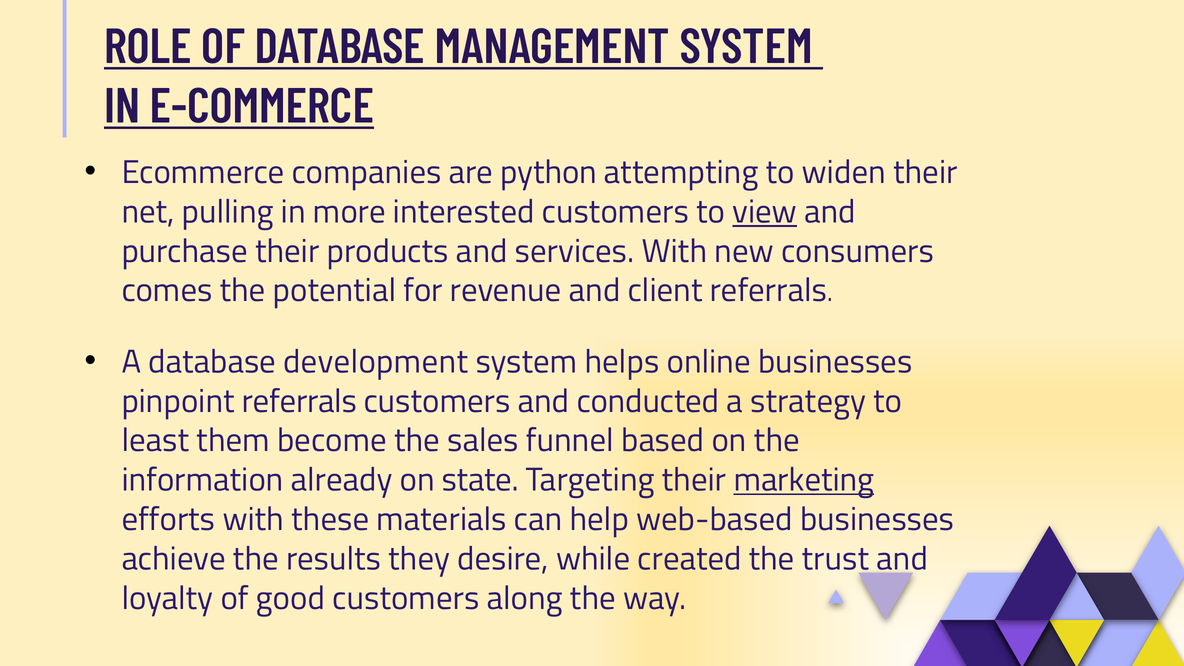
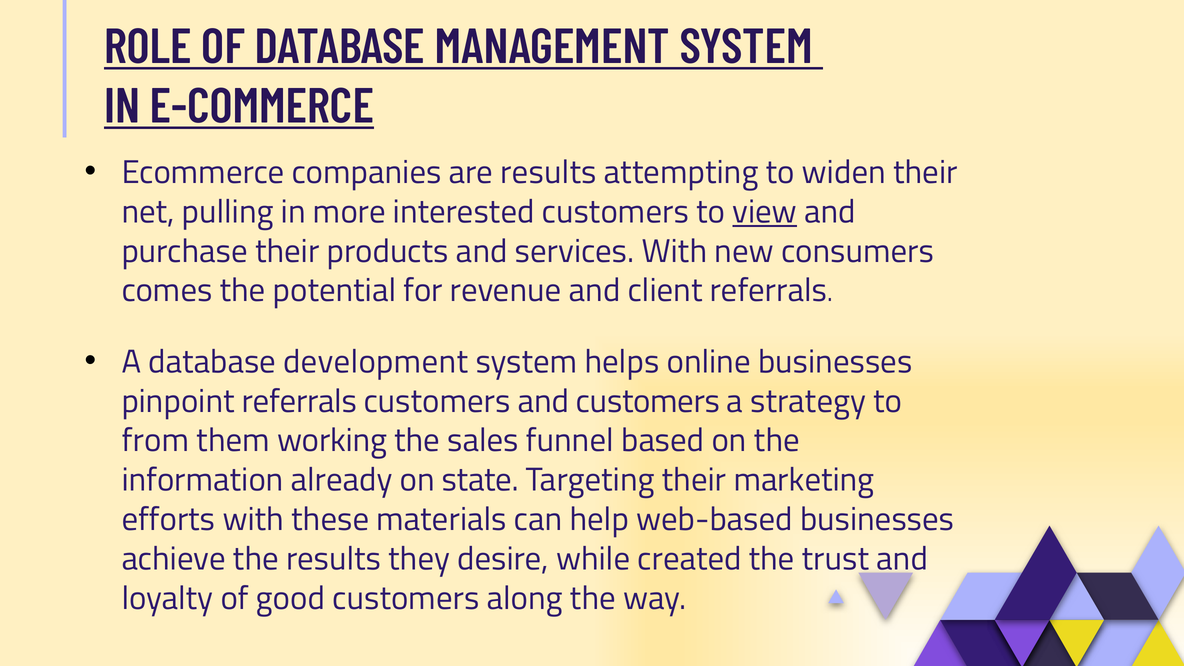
are python: python -> results
and conducted: conducted -> customers
least: least -> from
become: become -> working
marketing underline: present -> none
